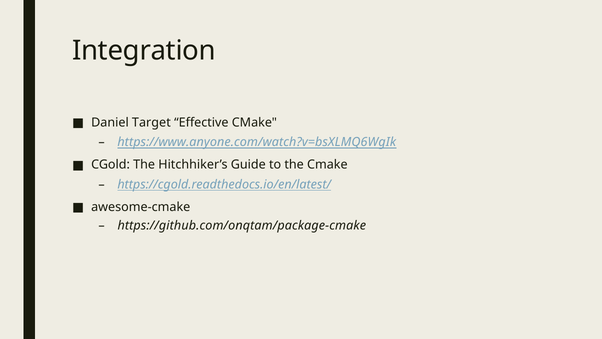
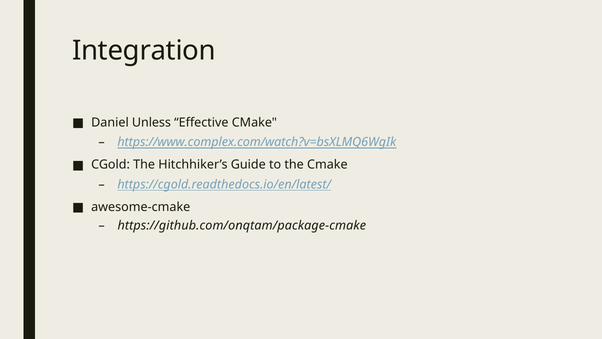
Target: Target -> Unless
https://www.anyone.com/watch?v=bsXLMQ6WgIk: https://www.anyone.com/watch?v=bsXLMQ6WgIk -> https://www.complex.com/watch?v=bsXLMQ6WgIk
